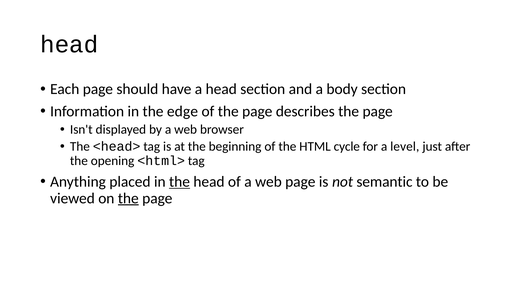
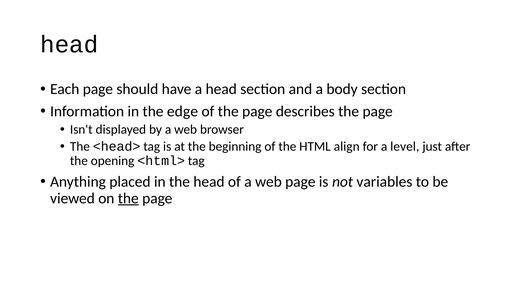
cycle: cycle -> align
the at (179, 182) underline: present -> none
semantic: semantic -> variables
